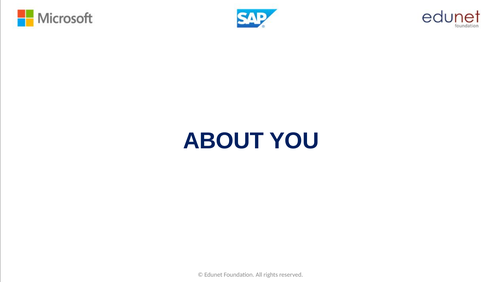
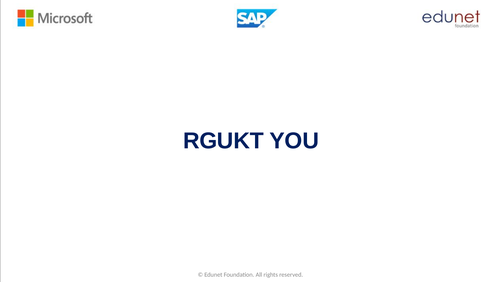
ABOUT: ABOUT -> RGUKT
